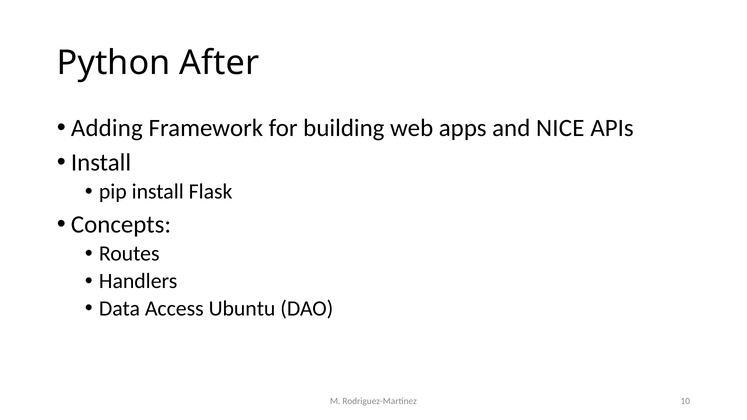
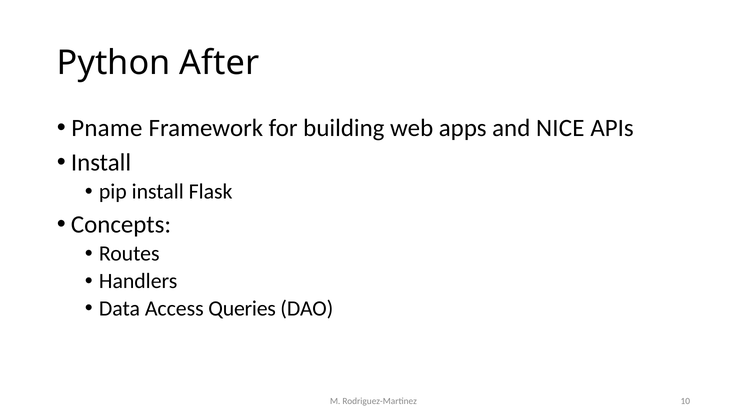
Adding: Adding -> Pname
Ubuntu: Ubuntu -> Queries
